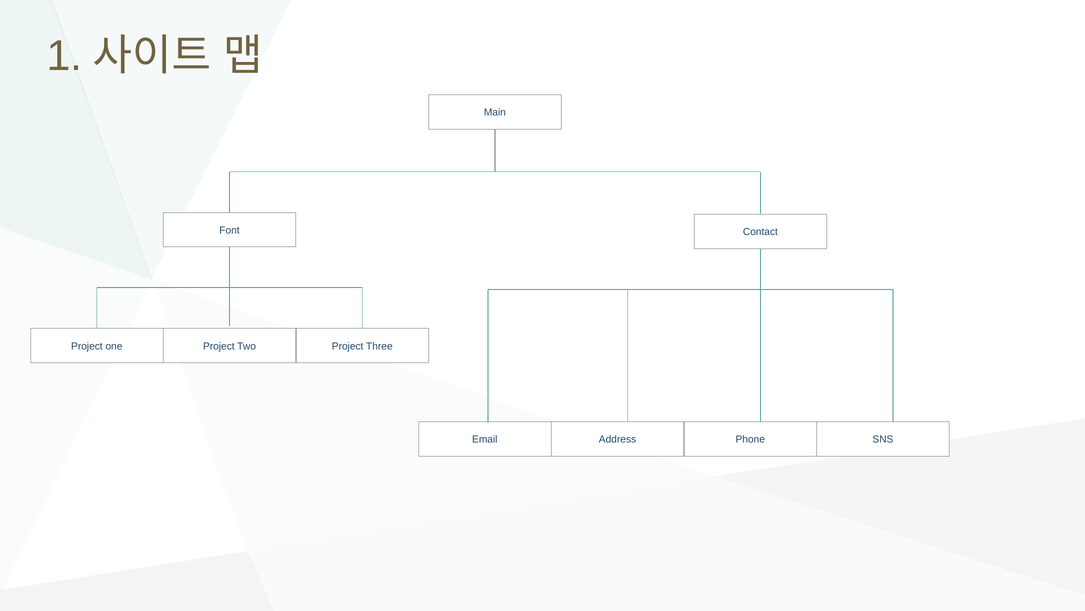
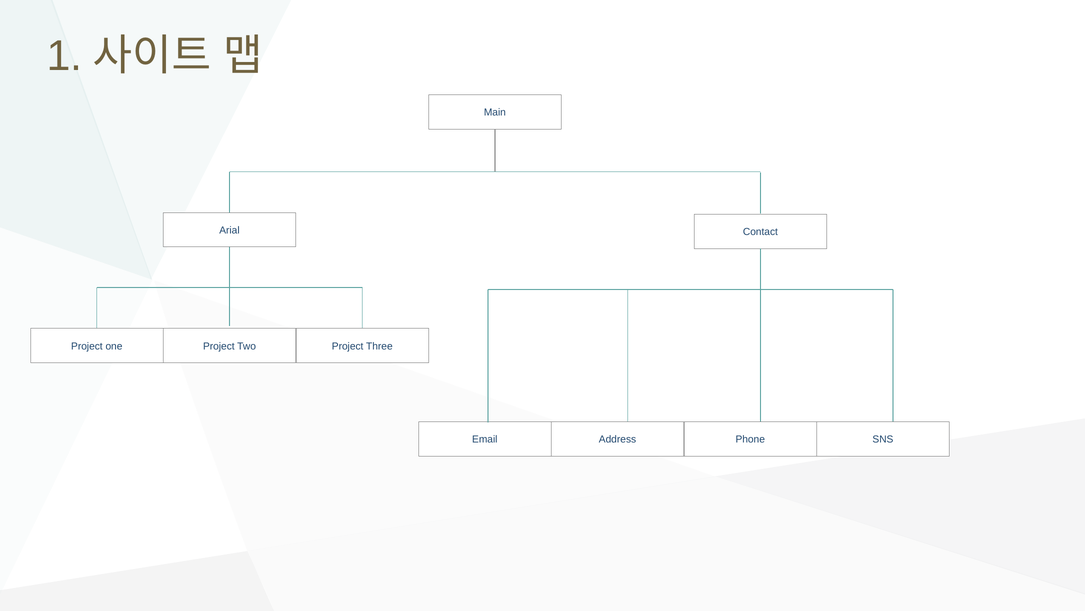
Font: Font -> Arial
